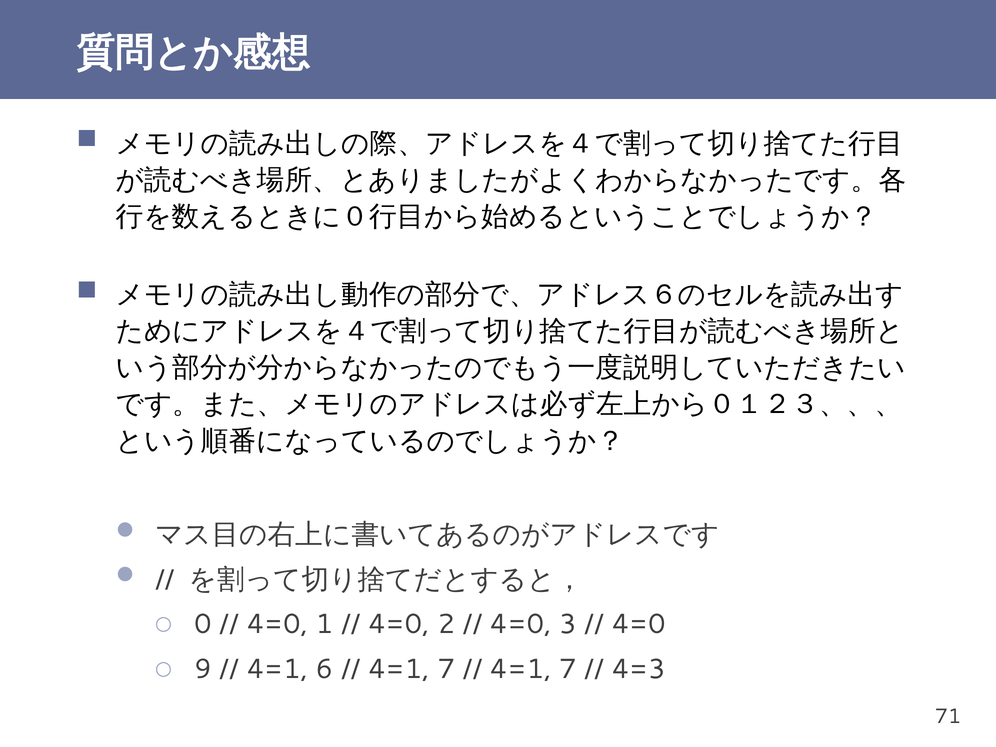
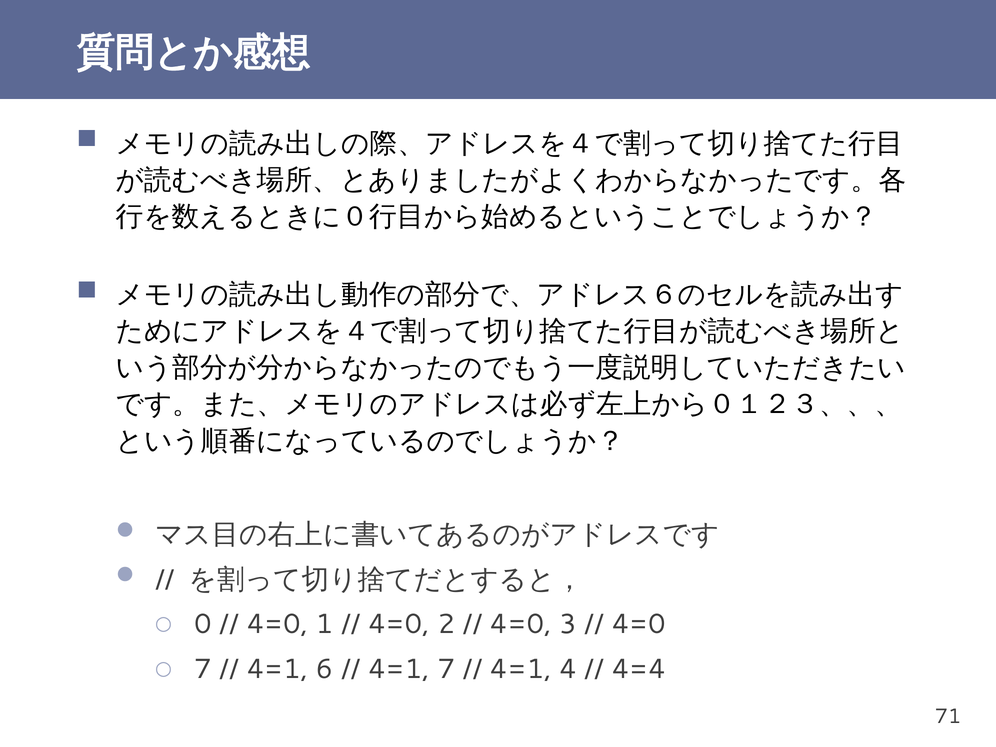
9 at (203, 669): 9 -> 7
7 at (568, 669): 7 -> 4
4=3: 4=3 -> 4=4
